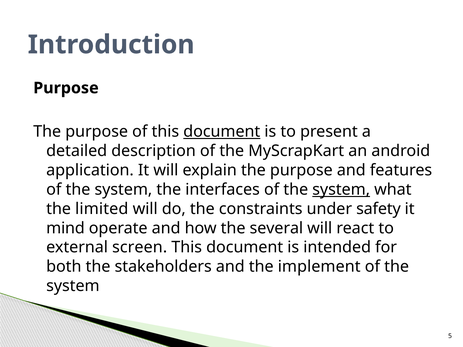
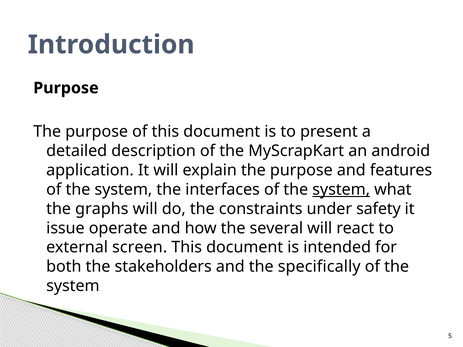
document at (222, 132) underline: present -> none
limited: limited -> graphs
mind: mind -> issue
implement: implement -> specifically
